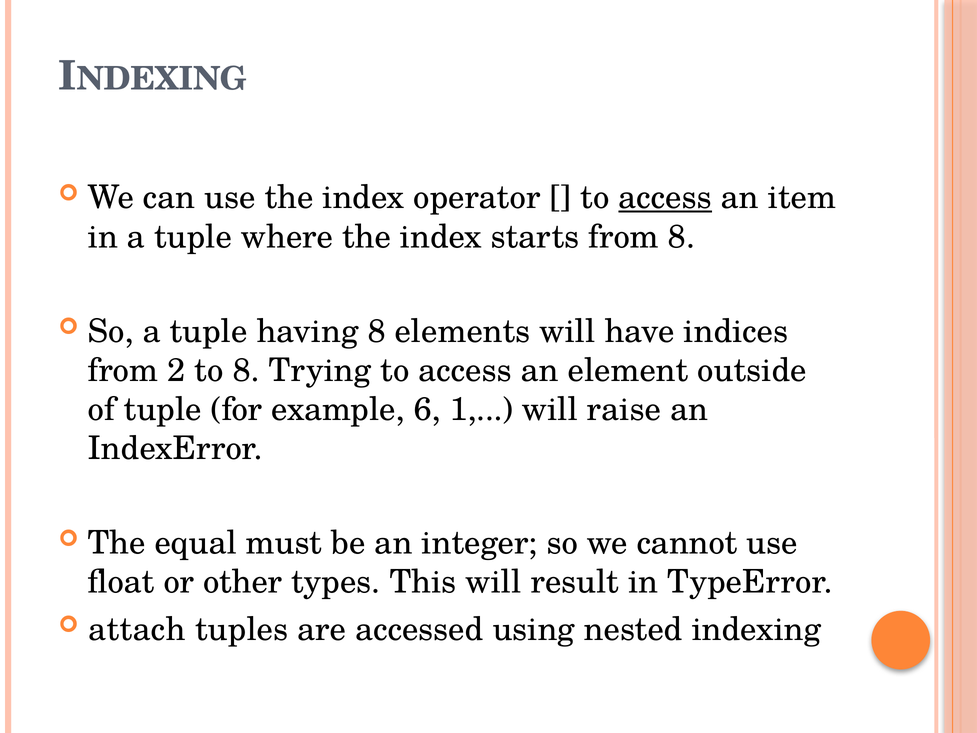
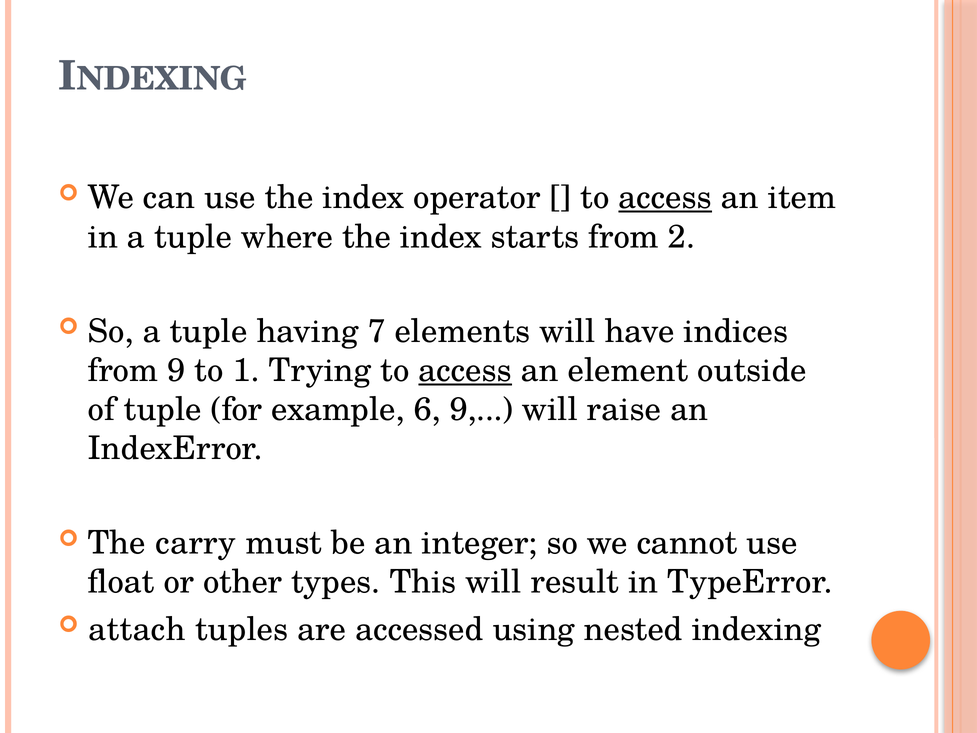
from 8: 8 -> 2
having 8: 8 -> 7
from 2: 2 -> 9
to 8: 8 -> 1
access at (465, 370) underline: none -> present
6 1: 1 -> 9
equal: equal -> carry
